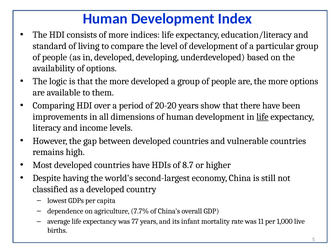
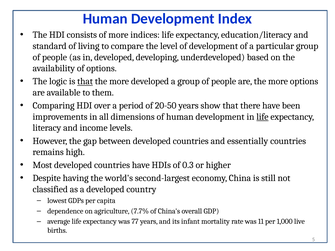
that at (85, 82) underline: none -> present
20-20: 20-20 -> 20-50
vulnerable: vulnerable -> essentially
8.7: 8.7 -> 0.3
